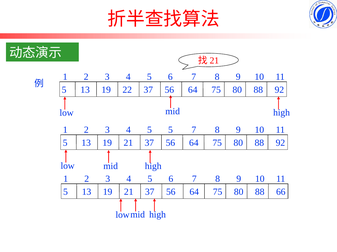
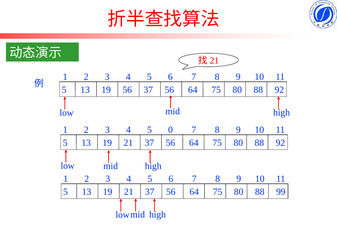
19 22: 22 -> 56
5 5: 5 -> 0
66: 66 -> 99
